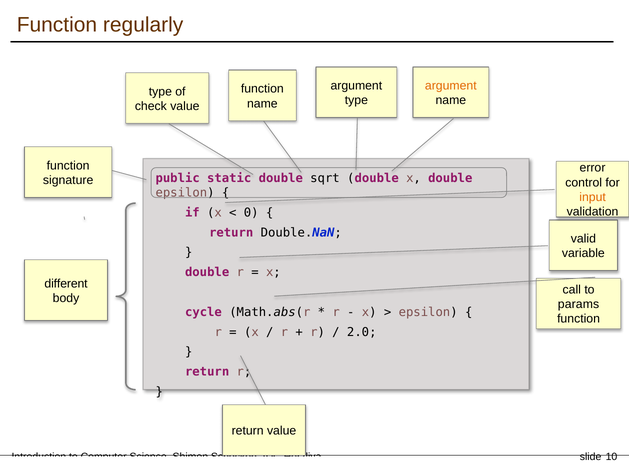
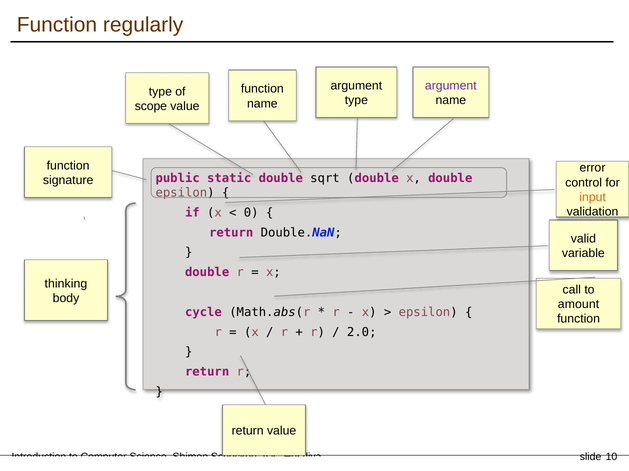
argument at (451, 86) colour: orange -> purple
check: check -> scope
different: different -> thinking
params: params -> amount
